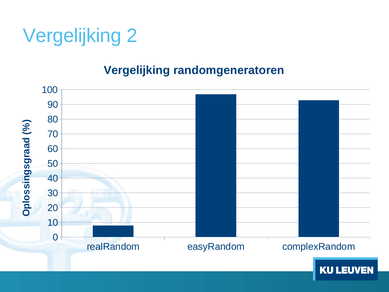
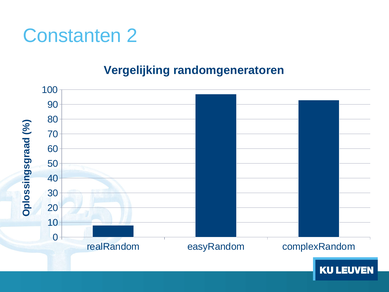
Vergelijking at (72, 36): Vergelijking -> Constanten
